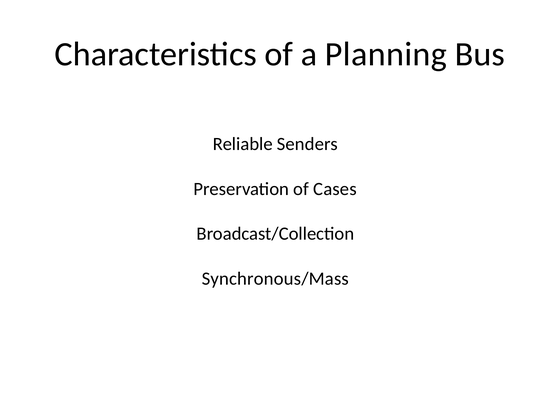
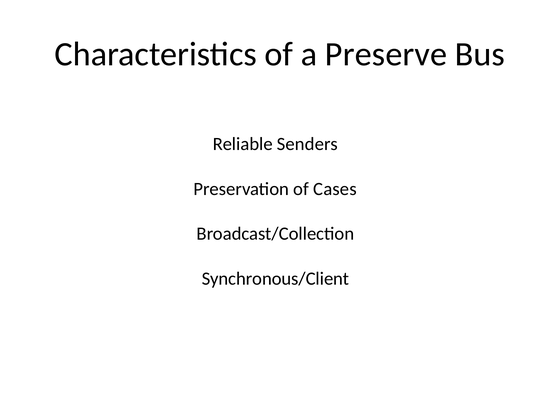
Planning: Planning -> Preserve
Synchronous/Mass: Synchronous/Mass -> Synchronous/Client
